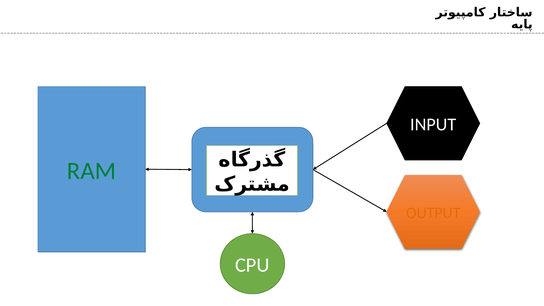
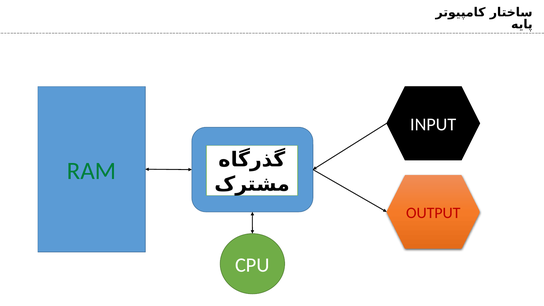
OUTPUT colour: orange -> red
